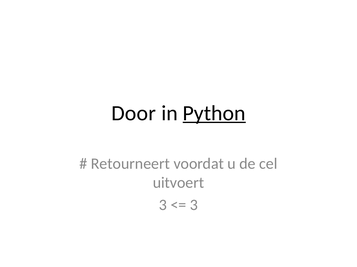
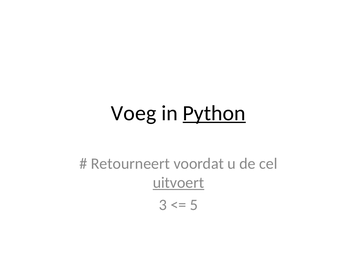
Door: Door -> Voeg
uitvoert underline: none -> present
3 at (194, 205): 3 -> 5
